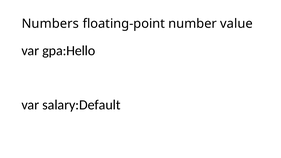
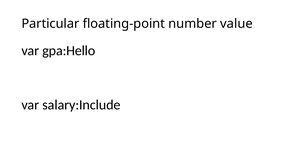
Numbers: Numbers -> Particular
salary:Default: salary:Default -> salary:Include
